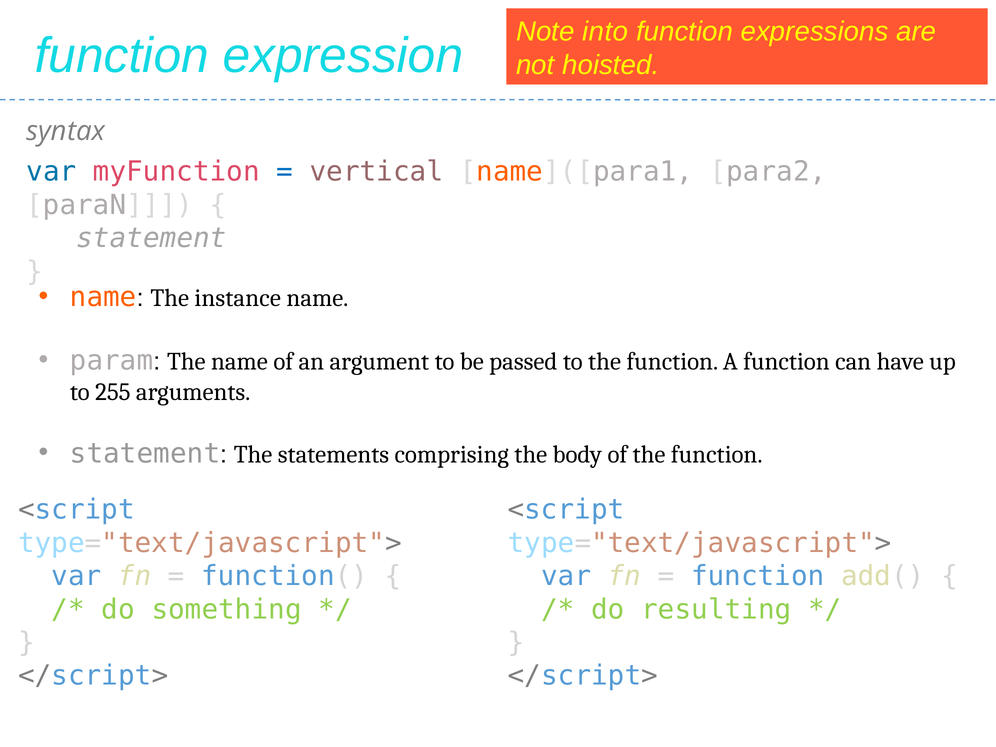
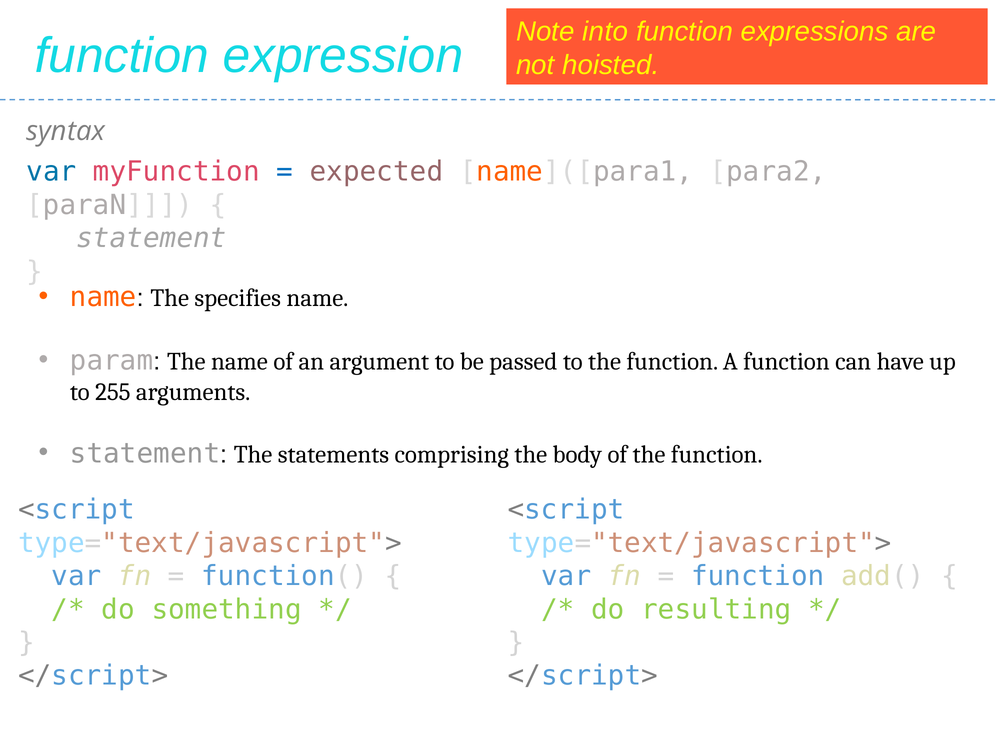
vertical: vertical -> expected
instance: instance -> specifies
